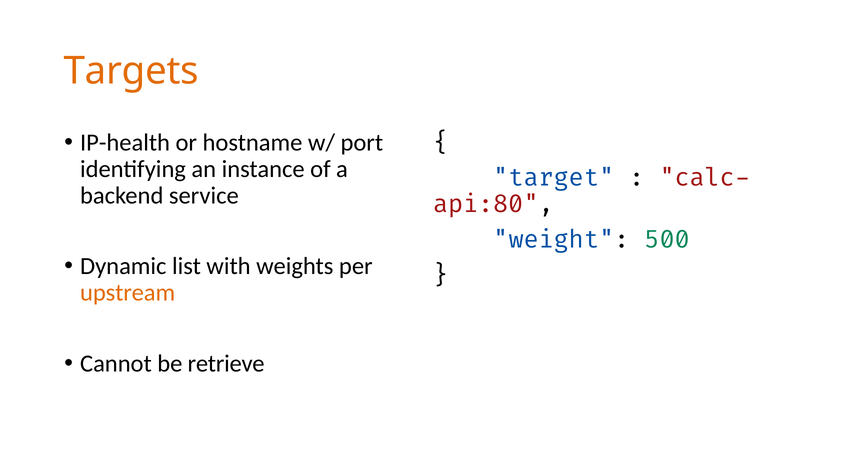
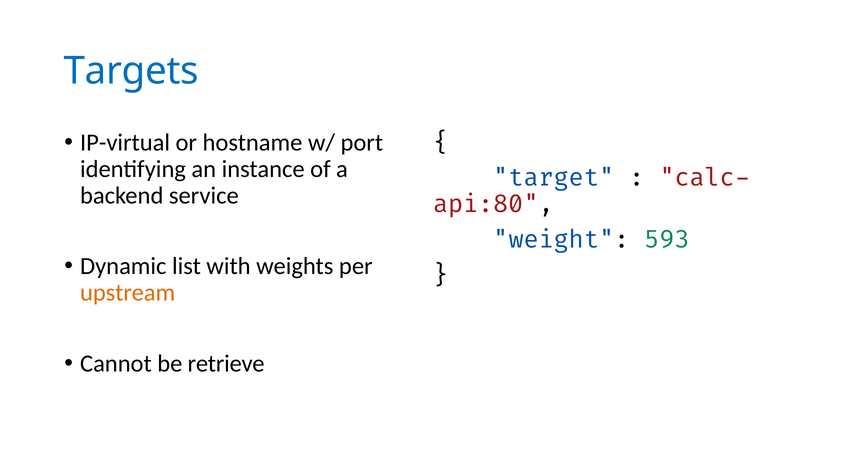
Targets colour: orange -> blue
IP-health: IP-health -> IP-virtual
500: 500 -> 593
